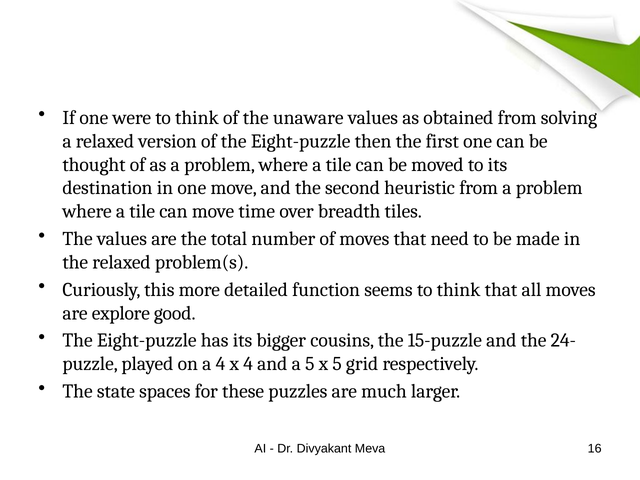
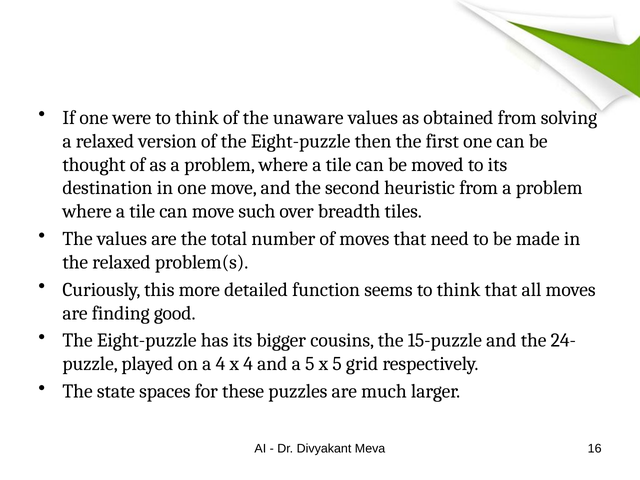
time: time -> such
explore: explore -> finding
